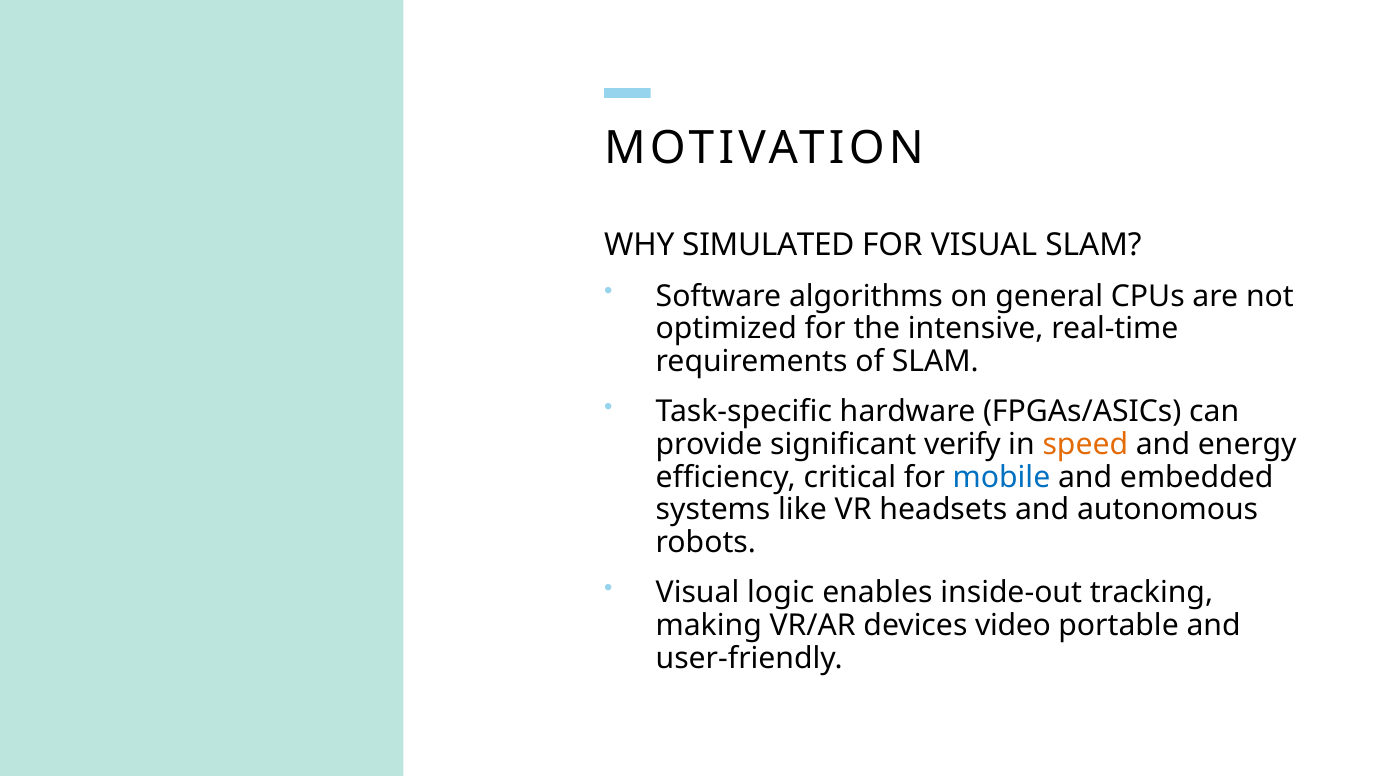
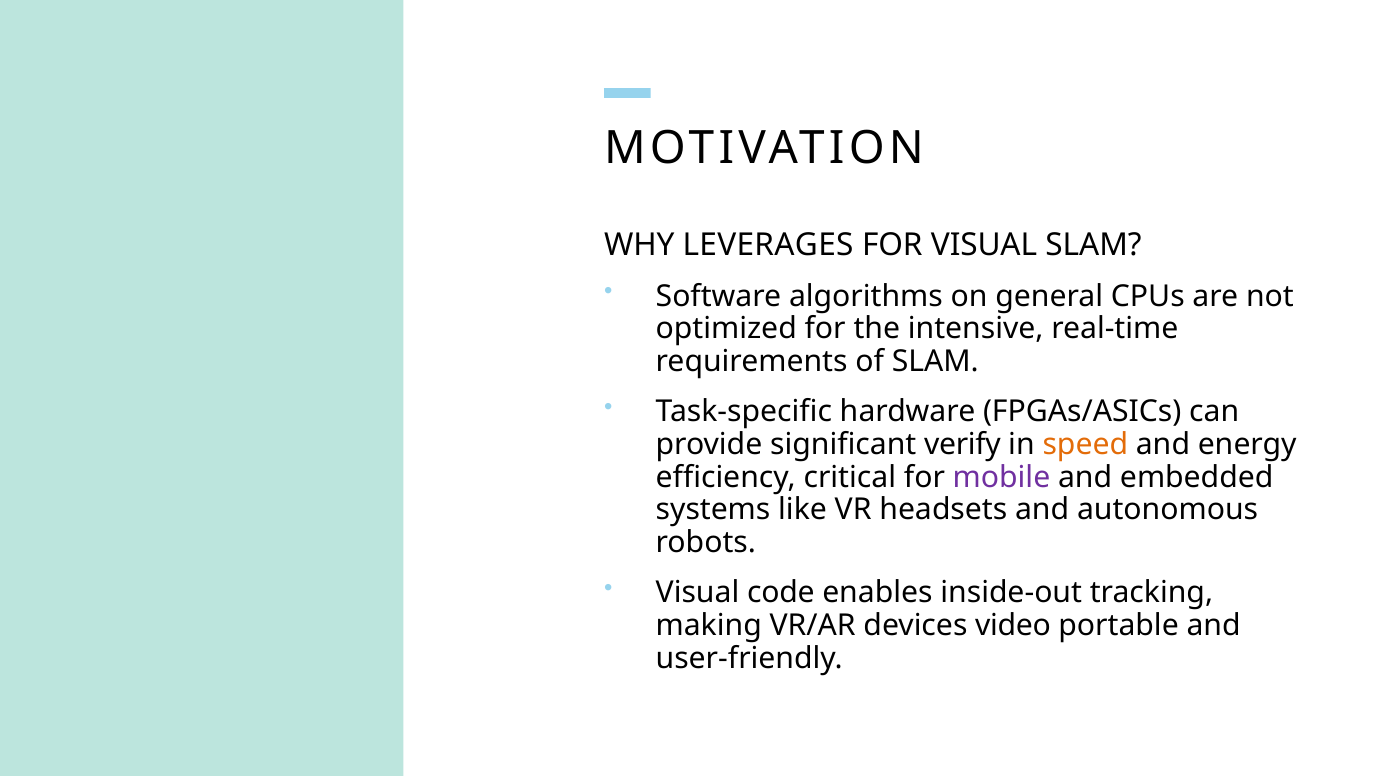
SIMULATED: SIMULATED -> LEVERAGES
mobile colour: blue -> purple
logic: logic -> code
